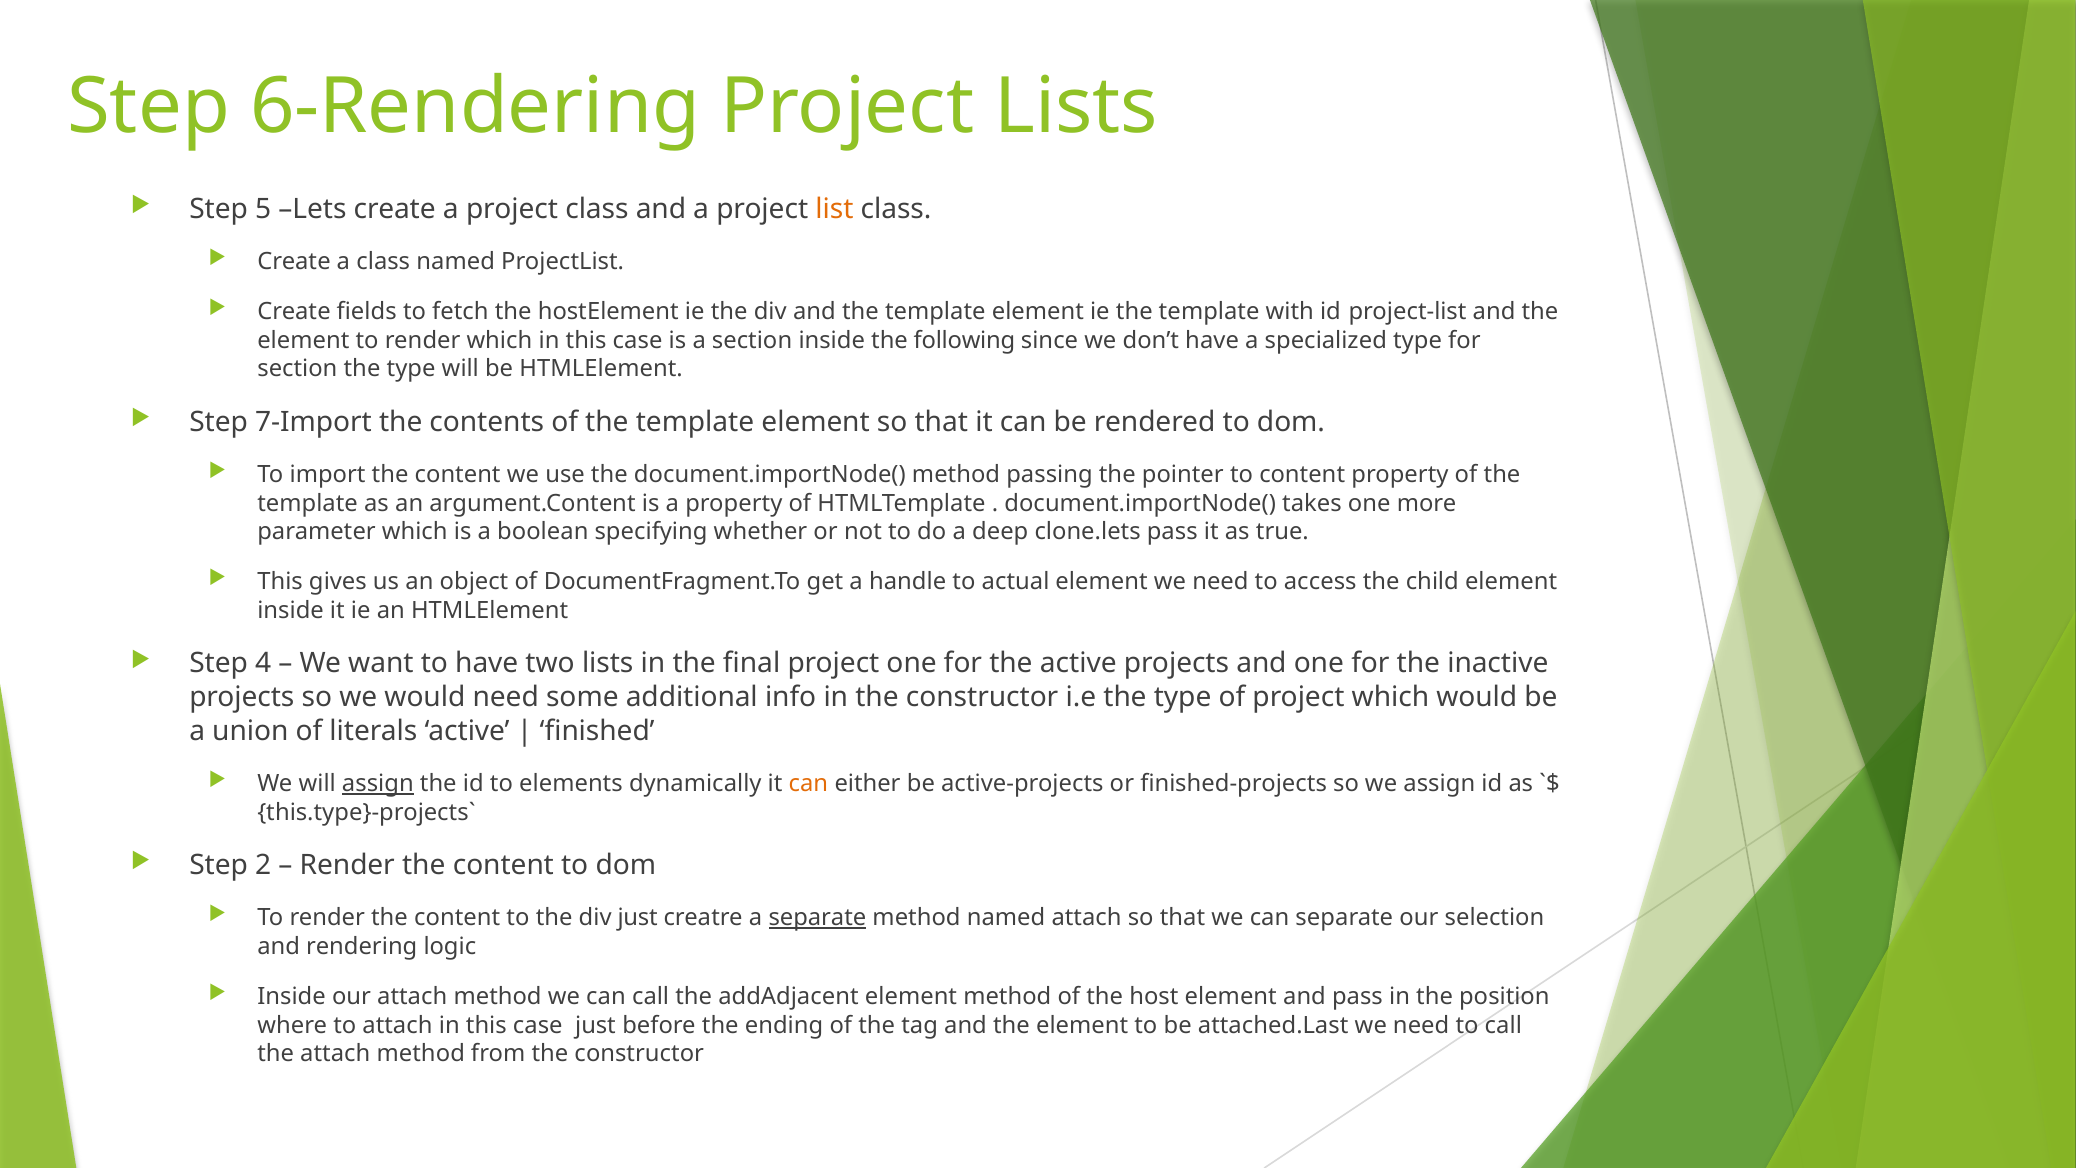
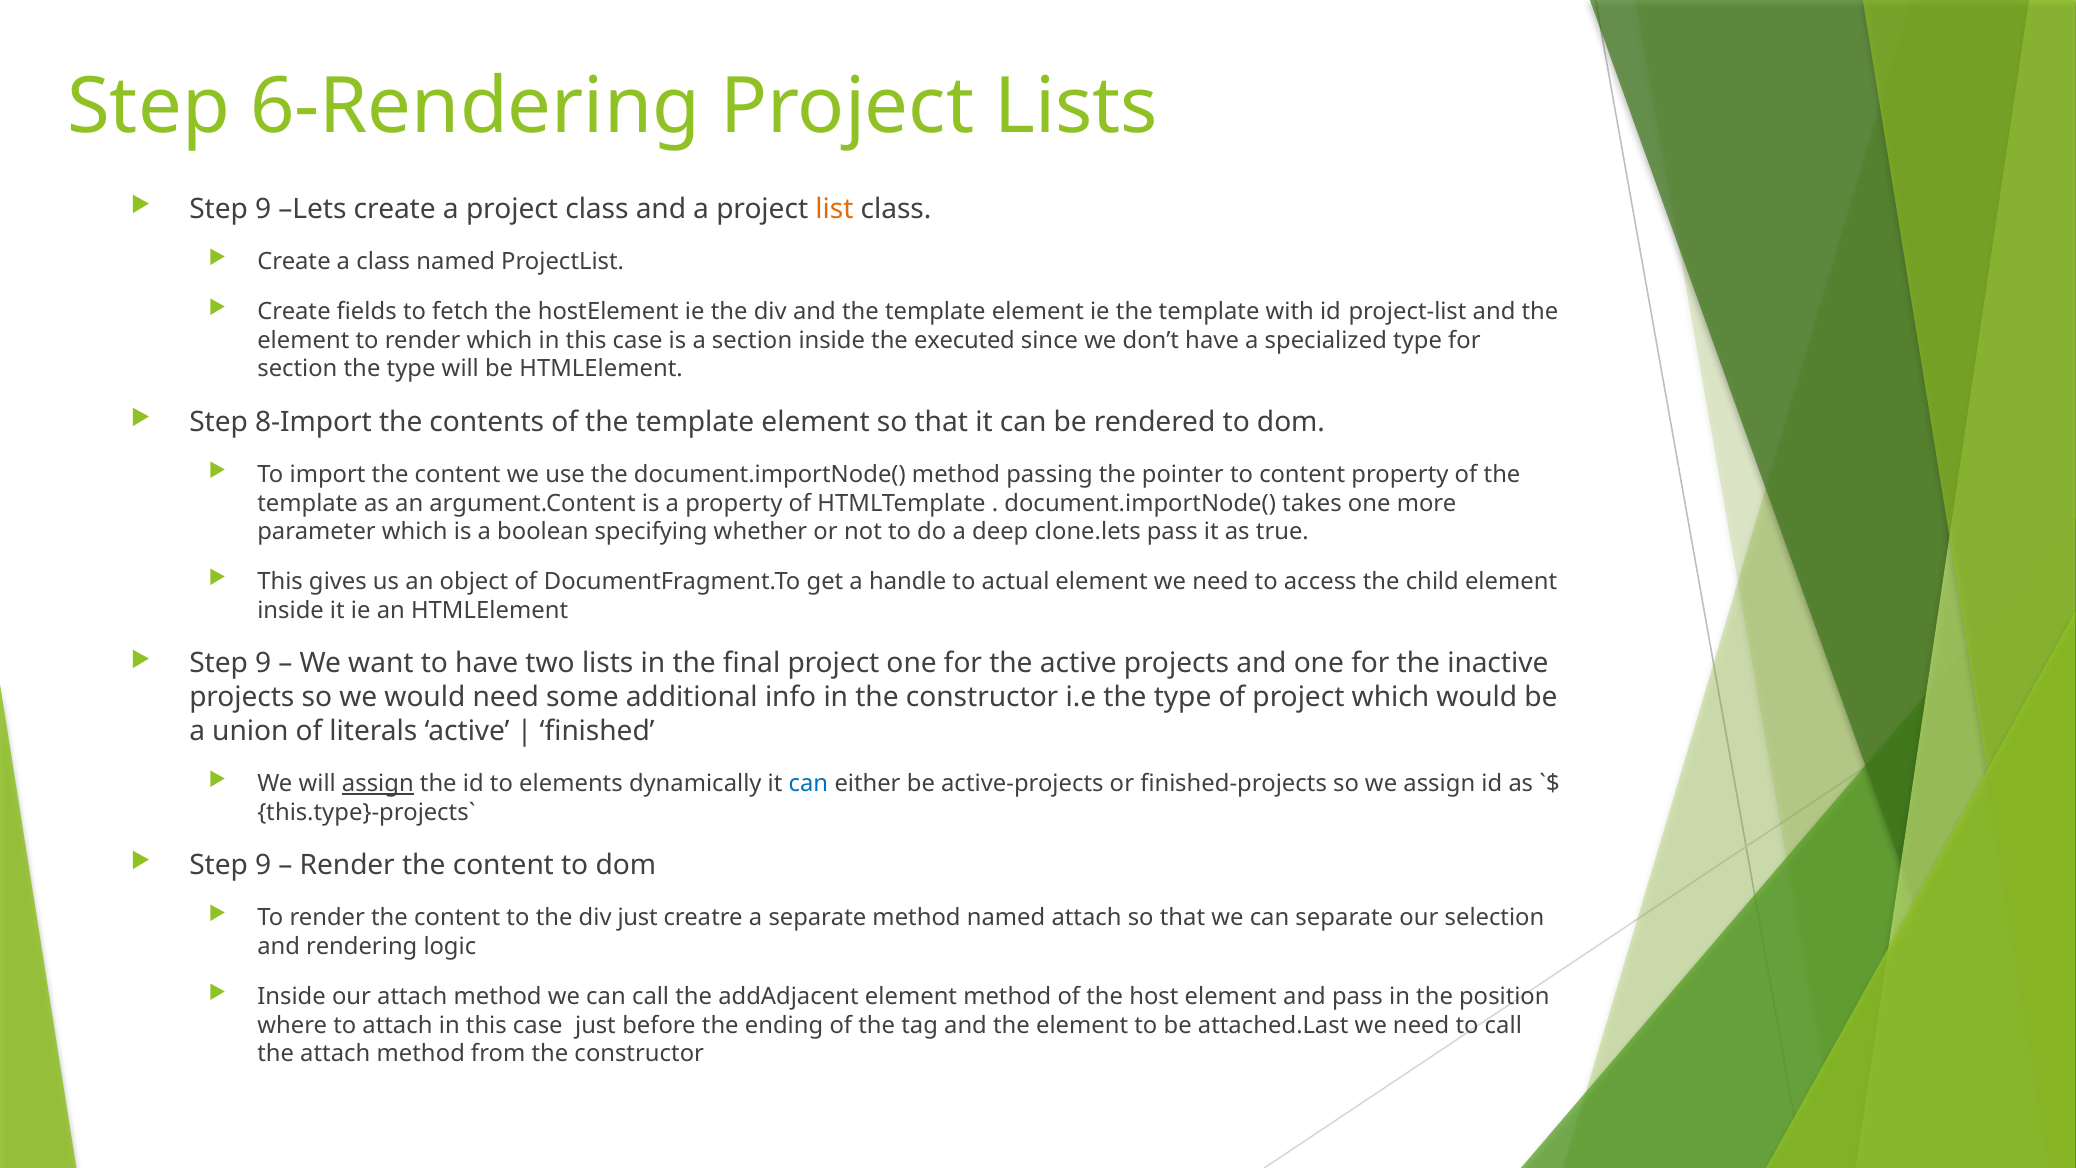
5 at (263, 209): 5 -> 9
following: following -> executed
7-Import: 7-Import -> 8-Import
4 at (263, 664): 4 -> 9
can at (808, 784) colour: orange -> blue
2 at (263, 865): 2 -> 9
separate at (817, 918) underline: present -> none
